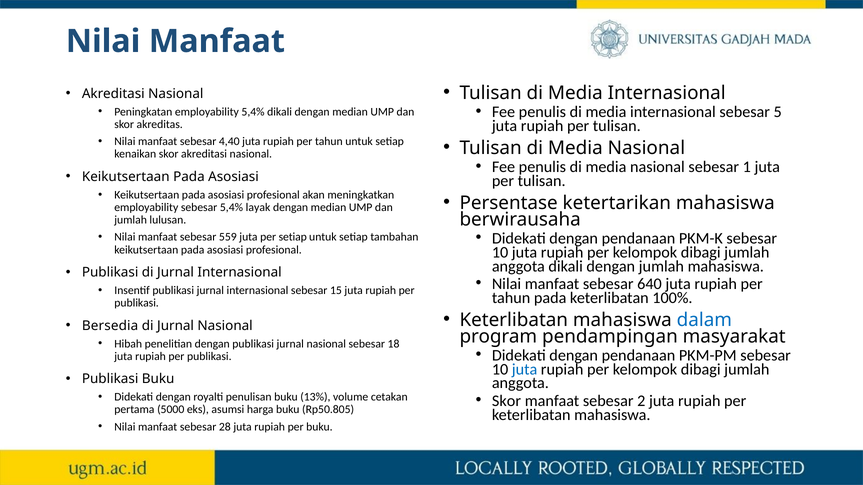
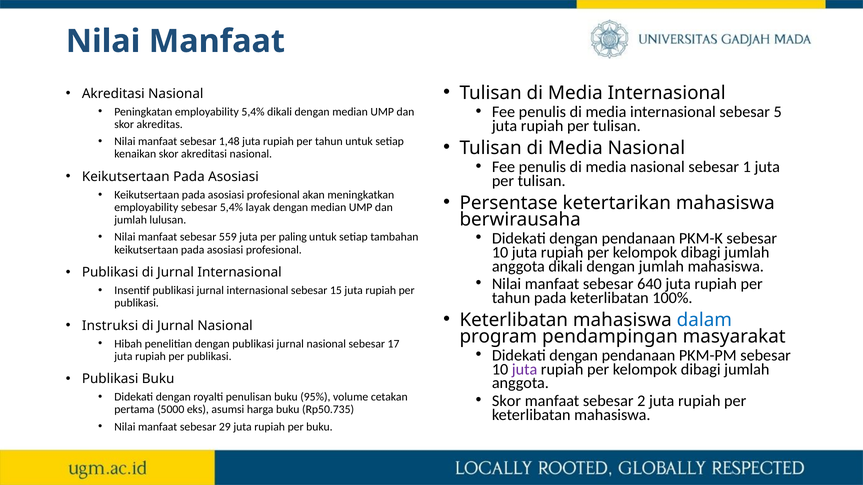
4,40: 4,40 -> 1,48
per setiap: setiap -> paling
Bersedia: Bersedia -> Instruksi
18: 18 -> 17
juta at (525, 370) colour: blue -> purple
13%: 13% -> 95%
Rp50.805: Rp50.805 -> Rp50.735
28: 28 -> 29
